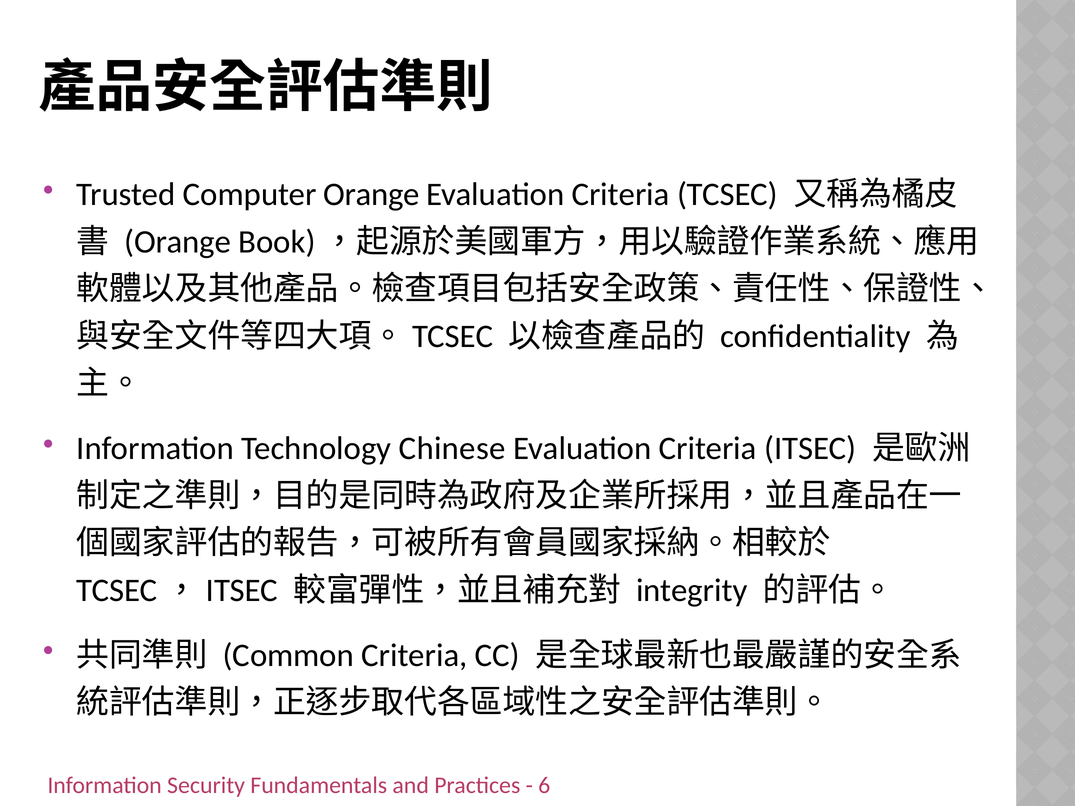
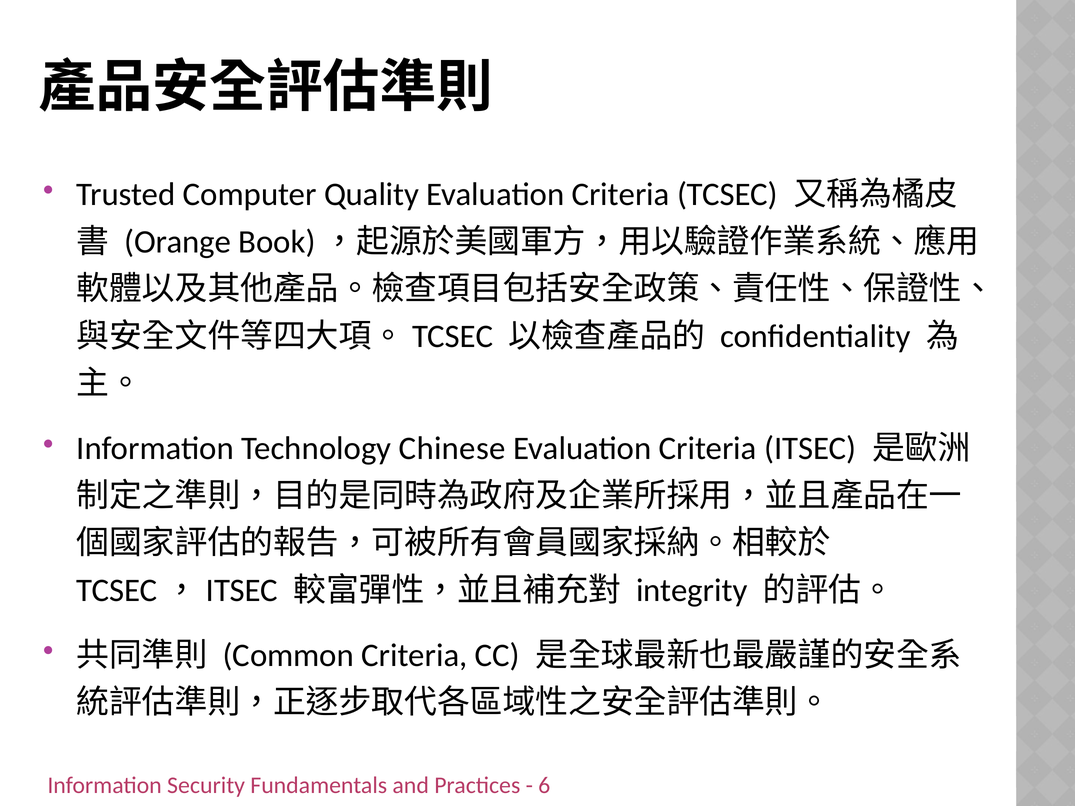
Computer Orange: Orange -> Quality
